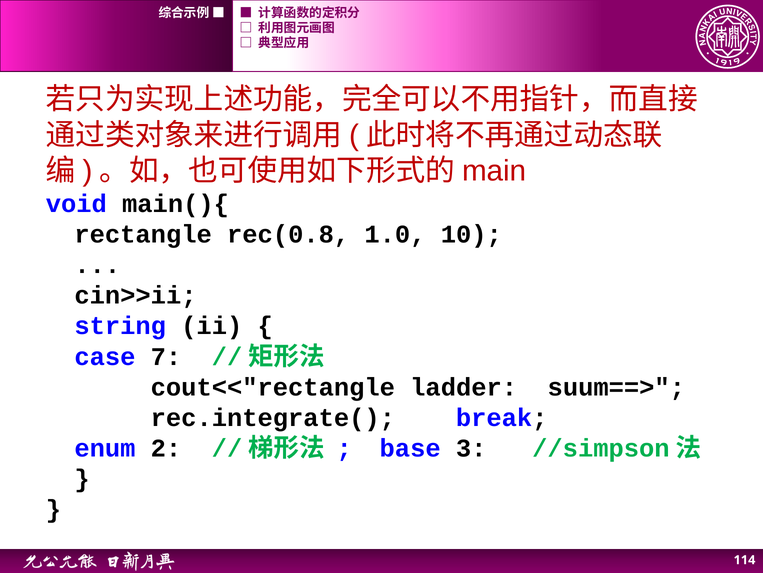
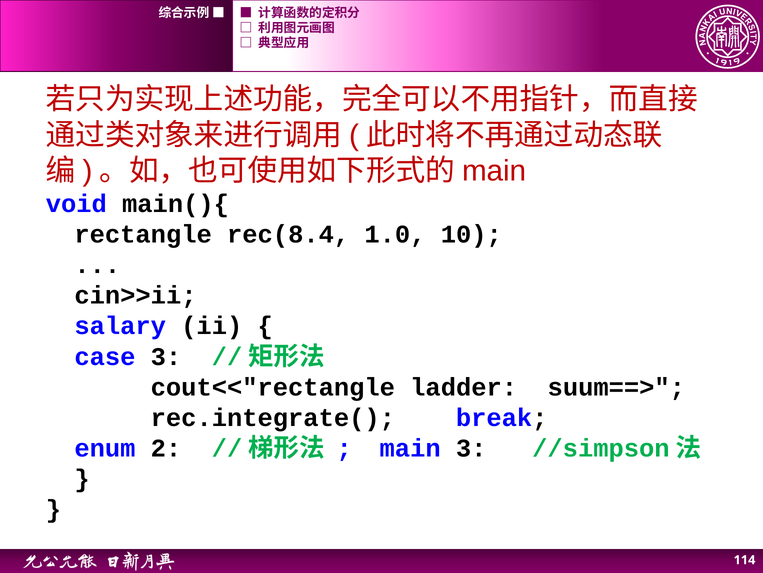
rec(0.8: rec(0.8 -> rec(8.4
string: string -> salary
case 7: 7 -> 3
base at (410, 448): base -> main
